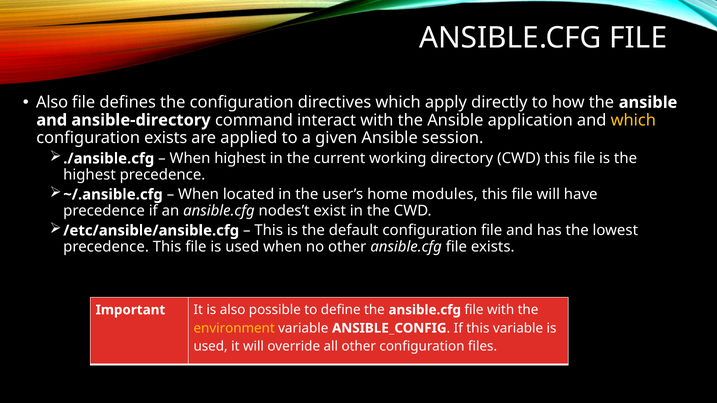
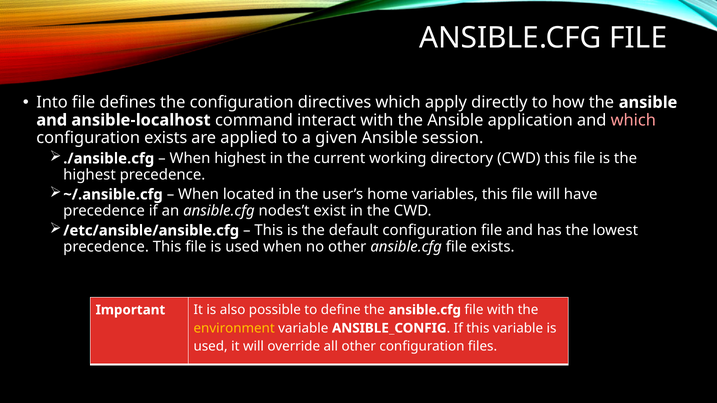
Also at (52, 103): Also -> Into
ansible-directory: ansible-directory -> ansible-localhost
which at (633, 120) colour: yellow -> pink
modules: modules -> variables
